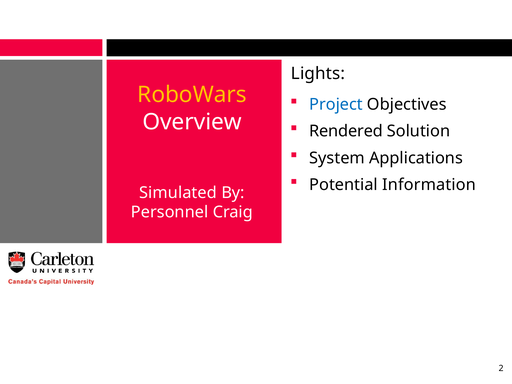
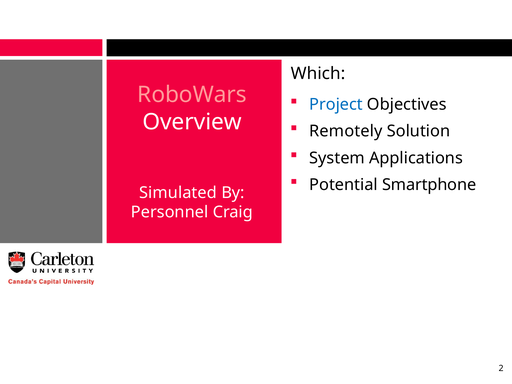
Lights: Lights -> Which
RoboWars colour: yellow -> pink
Rendered: Rendered -> Remotely
Information: Information -> Smartphone
